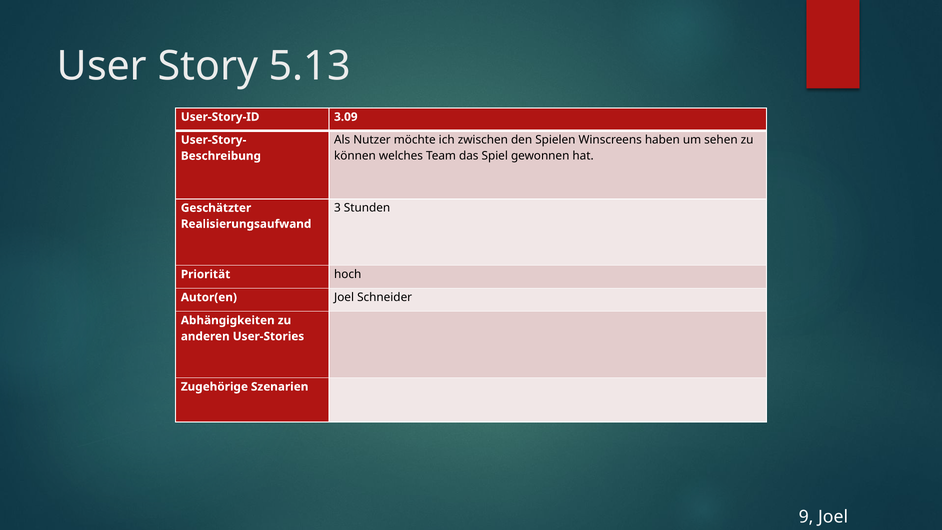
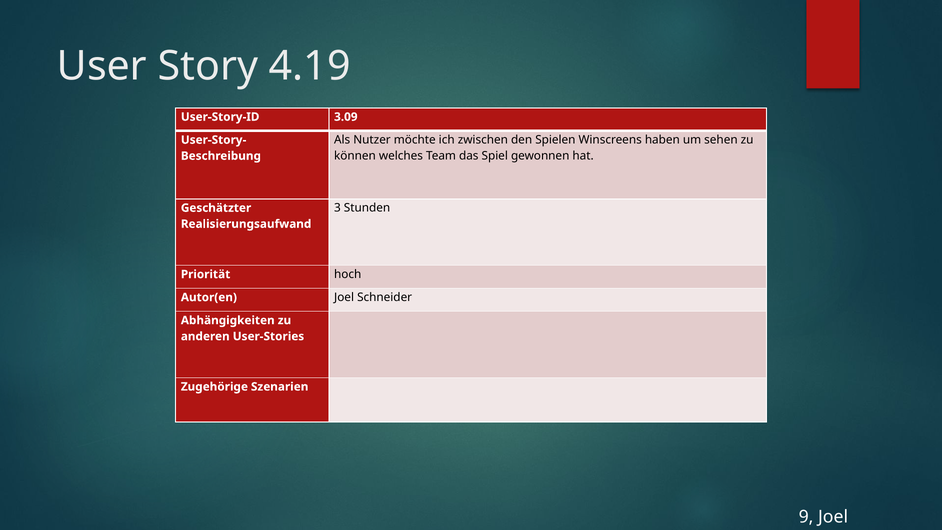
5.13: 5.13 -> 4.19
